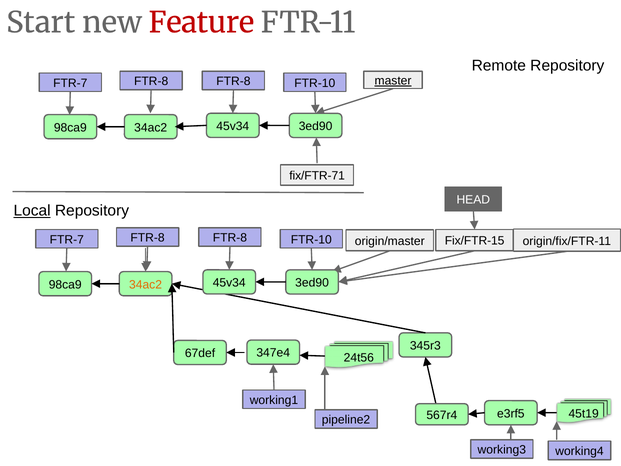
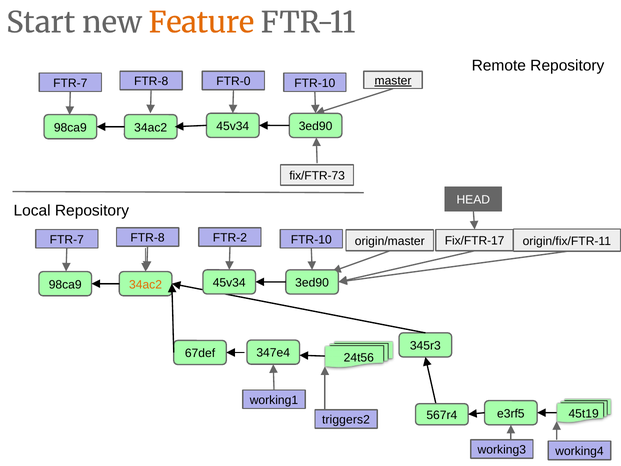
Feature colour: red -> orange
FTR-8 at (233, 81): FTR-8 -> FTR-0
fix/FTR-71: fix/FTR-71 -> fix/FTR-73
Local underline: present -> none
FTR-8 at (230, 238): FTR-8 -> FTR-2
Fix/FTR-15: Fix/FTR-15 -> Fix/FTR-17
pipeline2: pipeline2 -> triggers2
